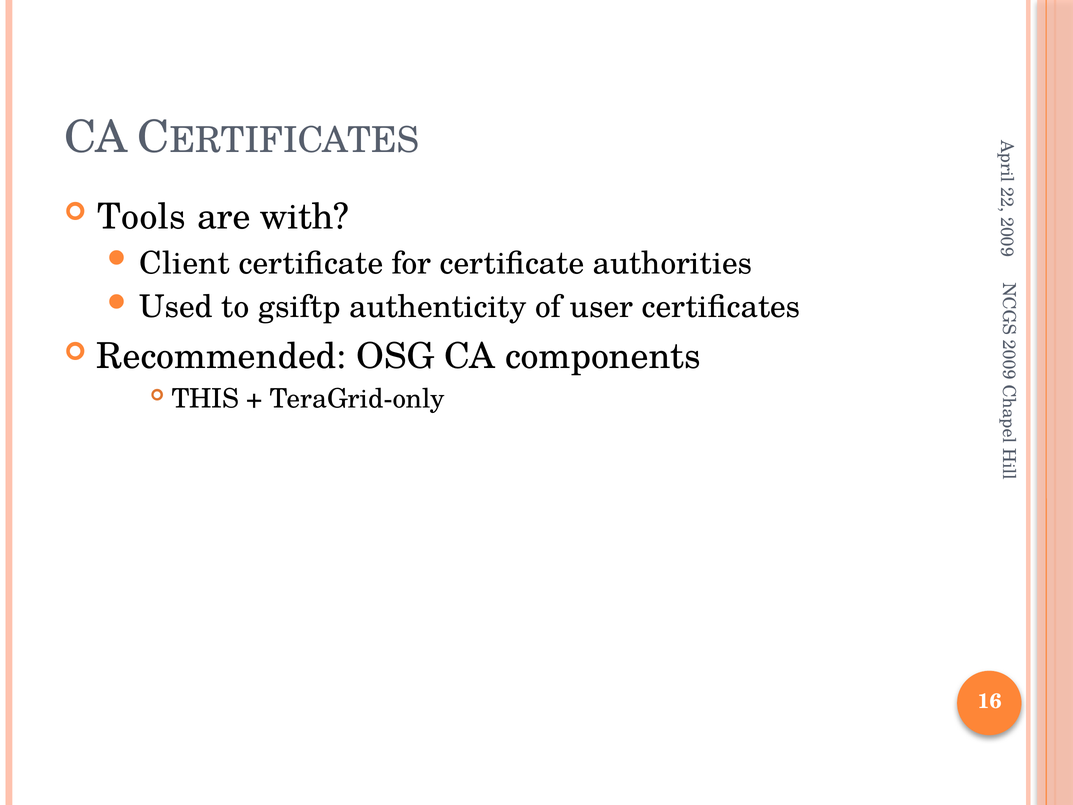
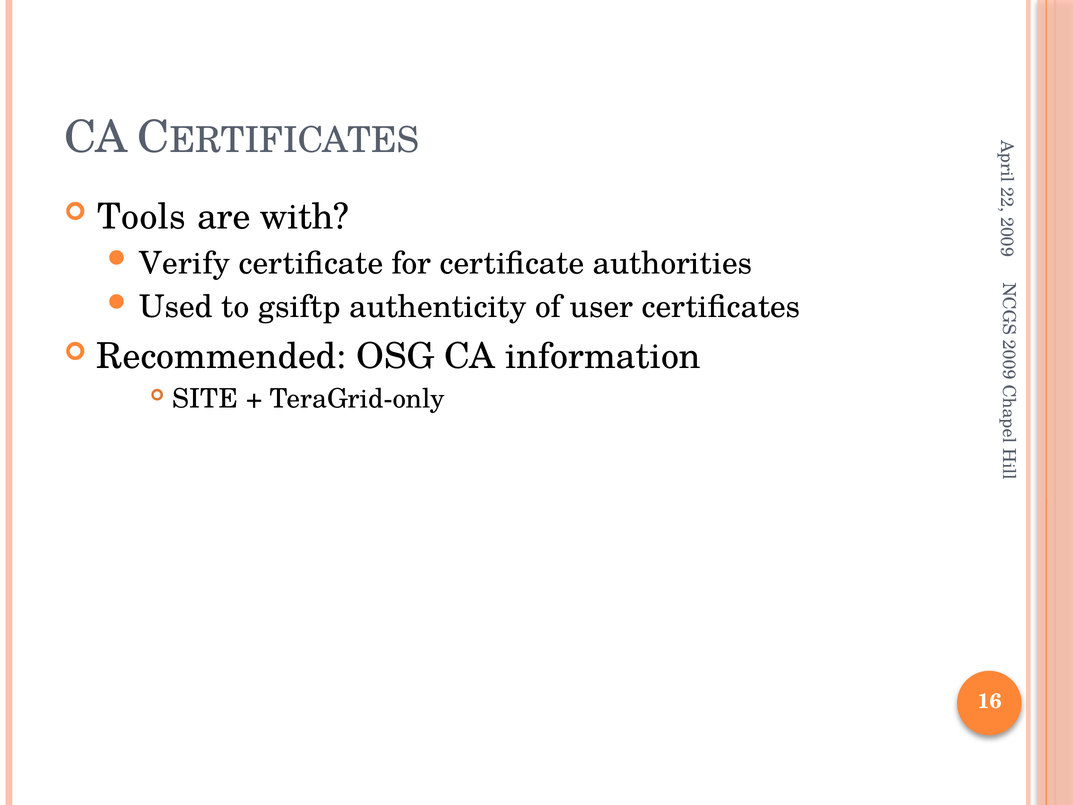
Client: Client -> Verify
components: components -> information
THIS: THIS -> SITE
